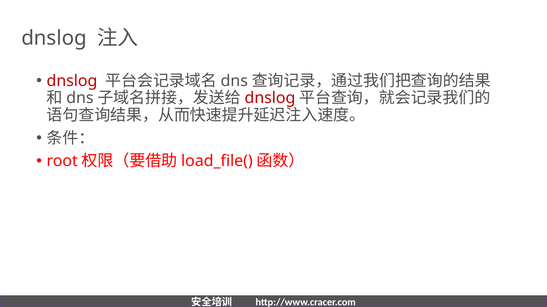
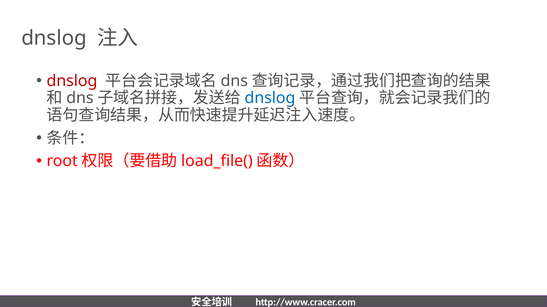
dnslog at (270, 98) colour: red -> blue
